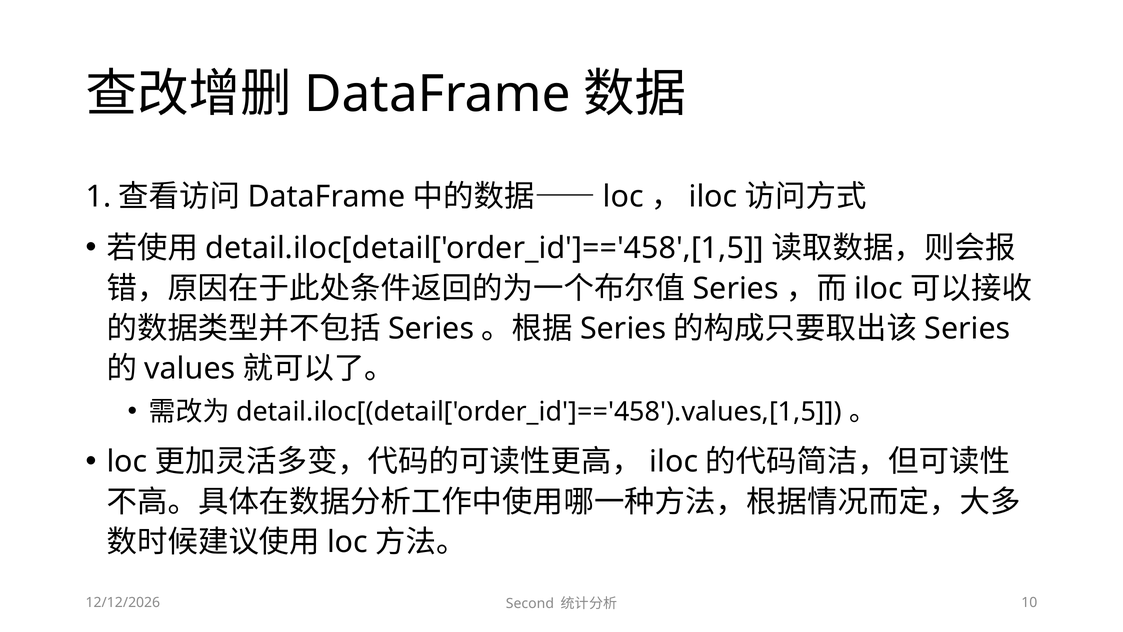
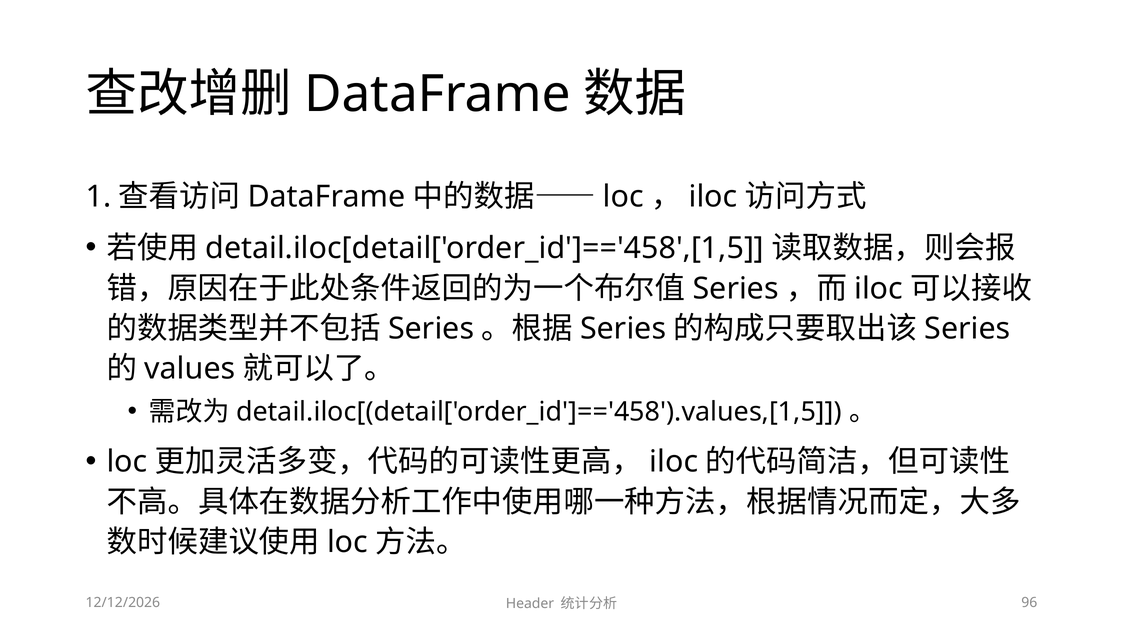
10: 10 -> 96
Second: Second -> Header
